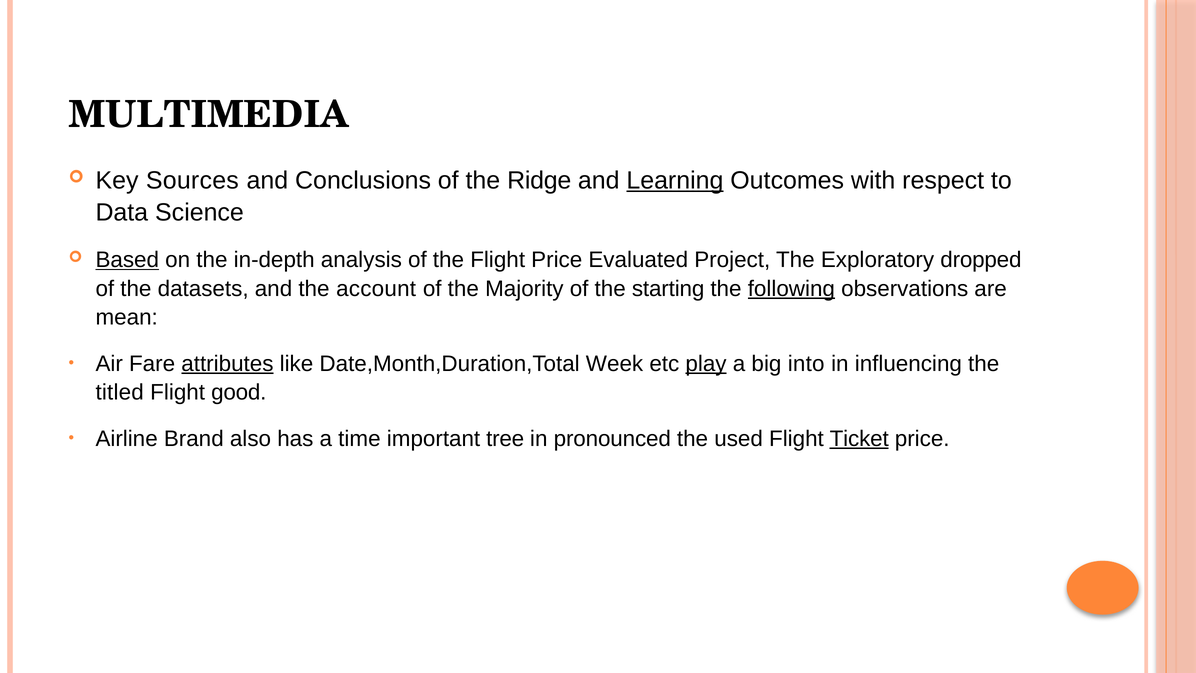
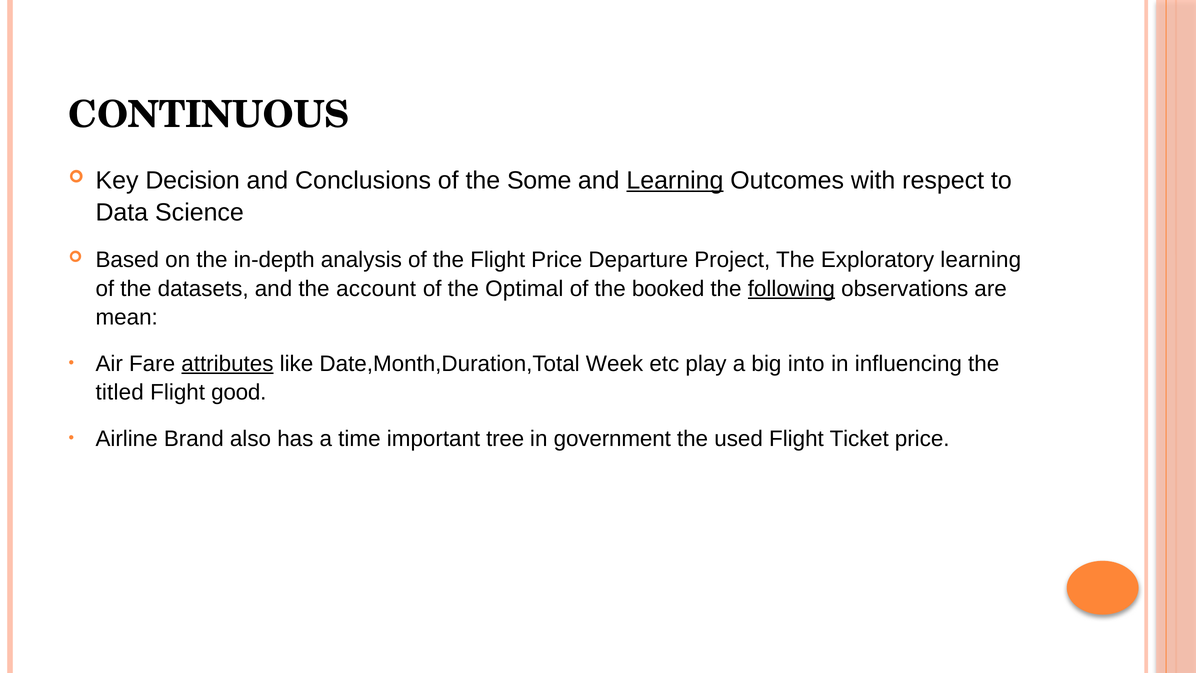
MULTIMEDIA: MULTIMEDIA -> CONTINUOUS
Sources: Sources -> Decision
Ridge: Ridge -> Some
Based underline: present -> none
Evaluated: Evaluated -> Departure
Exploratory dropped: dropped -> learning
Majority: Majority -> Optimal
starting: starting -> booked
play underline: present -> none
pronounced: pronounced -> government
Ticket underline: present -> none
